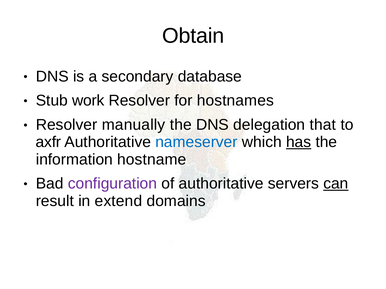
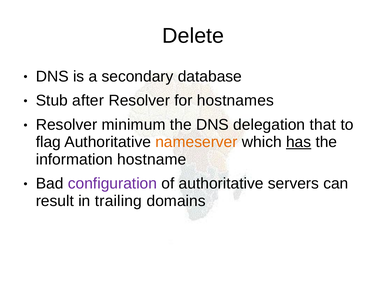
Obtain: Obtain -> Delete
work: work -> after
manually: manually -> minimum
axfr: axfr -> flag
nameserver colour: blue -> orange
can underline: present -> none
extend: extend -> trailing
